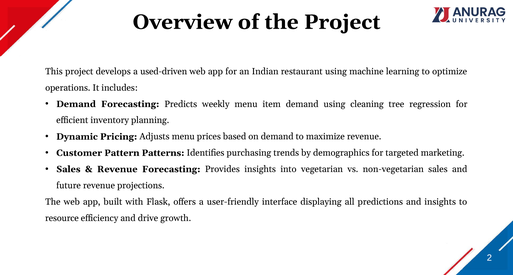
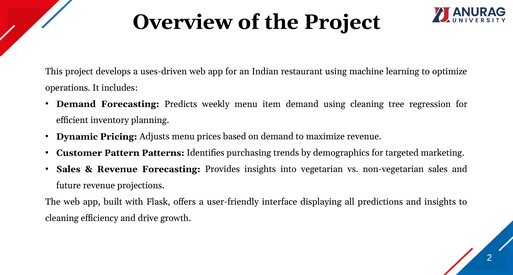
used-driven: used-driven -> uses-driven
resource at (62, 218): resource -> cleaning
